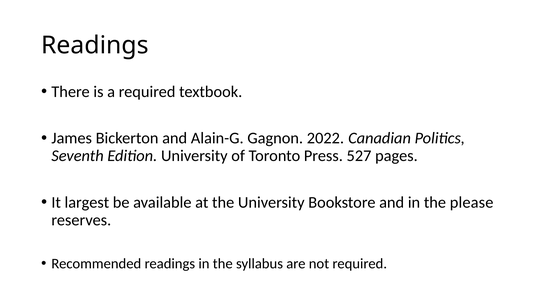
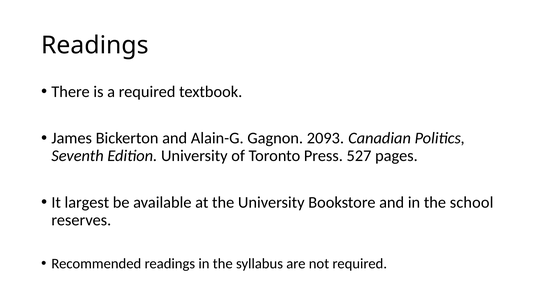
2022: 2022 -> 2093
please: please -> school
